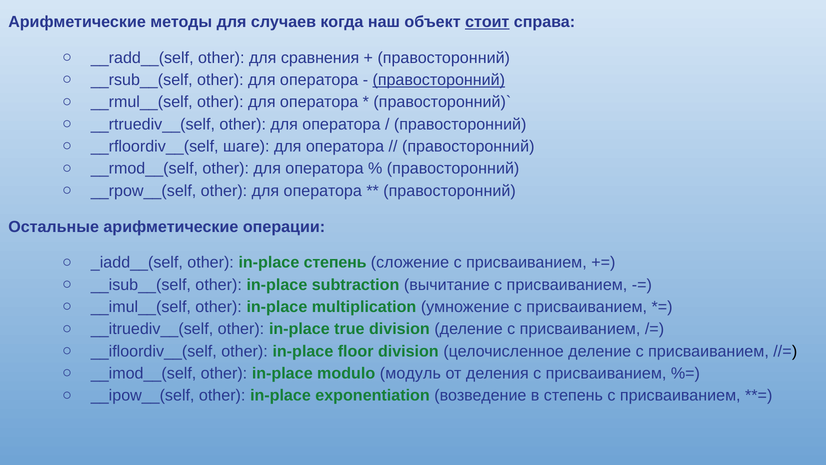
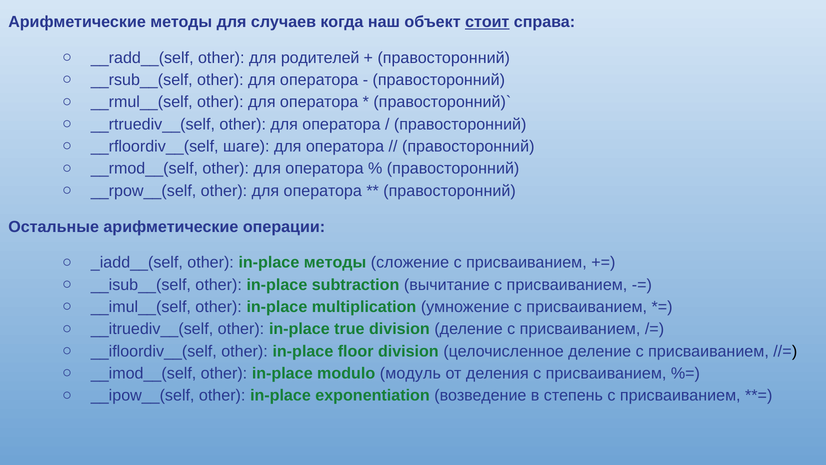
сравнения: сравнения -> родителей
правосторонний at (439, 80) underline: present -> none
in-place степень: степень -> методы
